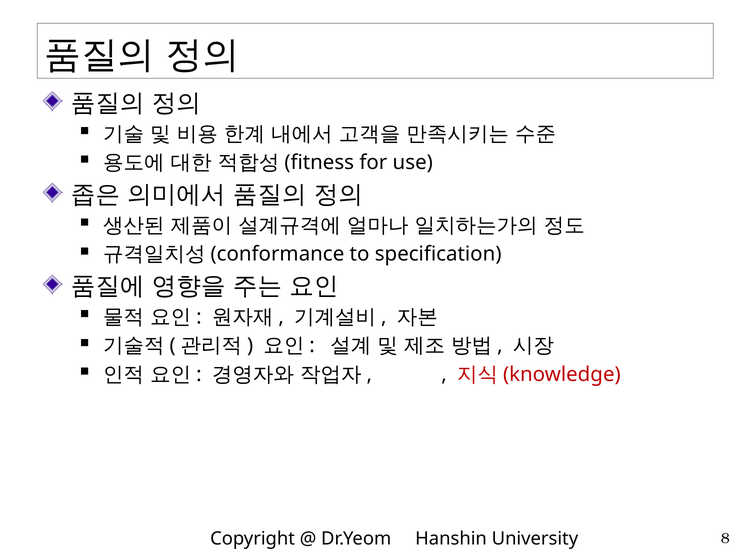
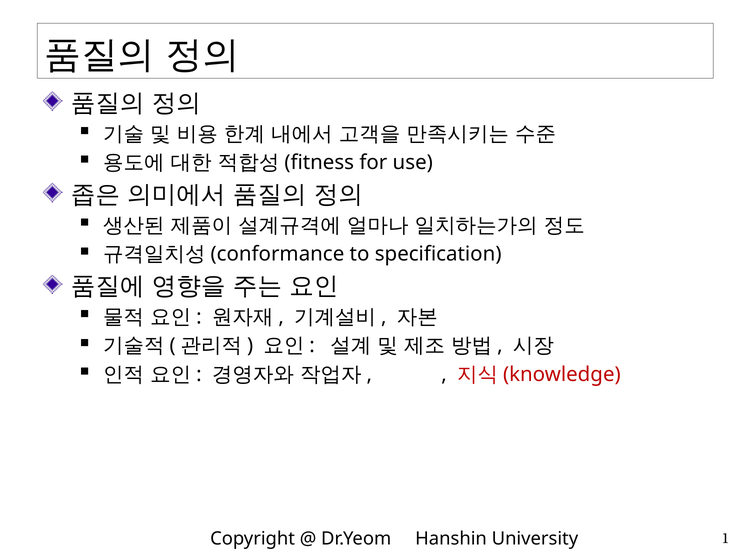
8: 8 -> 1
